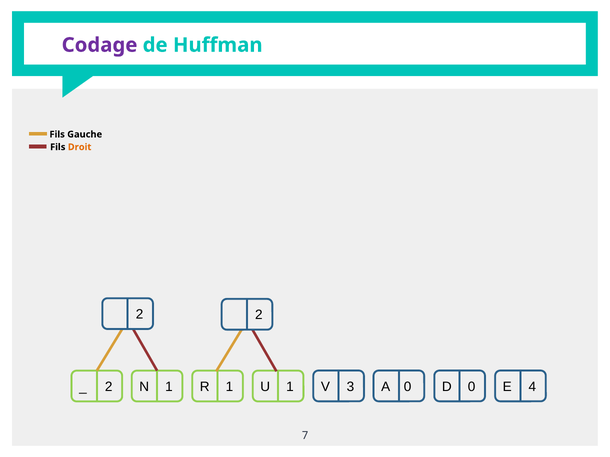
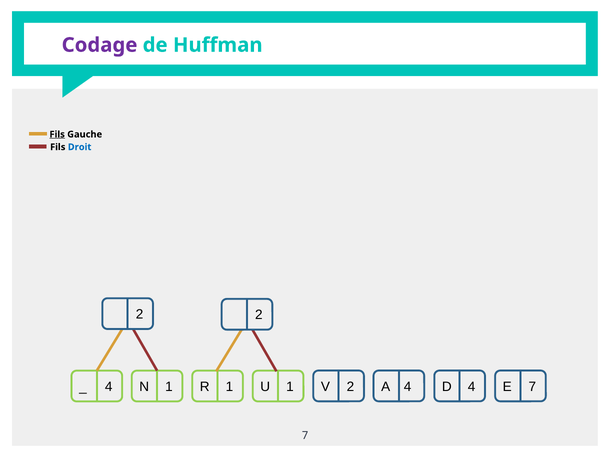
Fils at (57, 134) underline: none -> present
Droit colour: orange -> blue
2 at (109, 387): 2 -> 4
V 3: 3 -> 2
A 0: 0 -> 4
D 0: 0 -> 4
E 4: 4 -> 7
